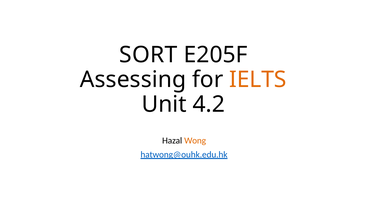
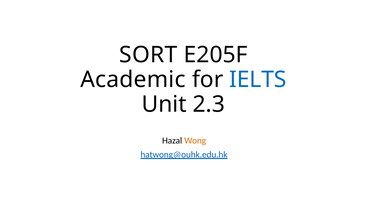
Assessing: Assessing -> Academic
IELTS colour: orange -> blue
4.2: 4.2 -> 2.3
